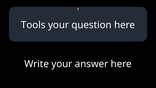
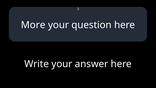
Tools: Tools -> More
